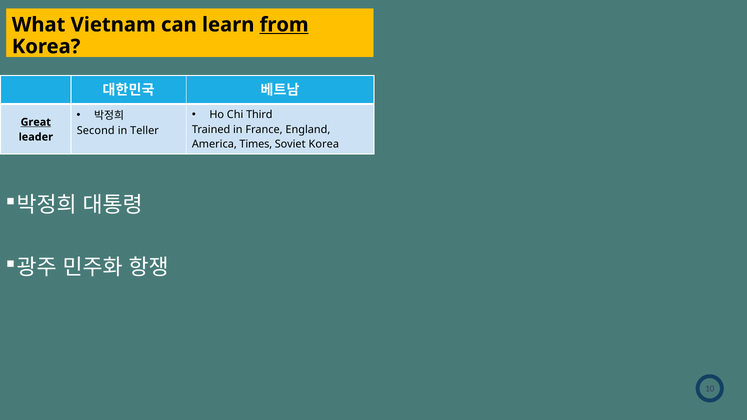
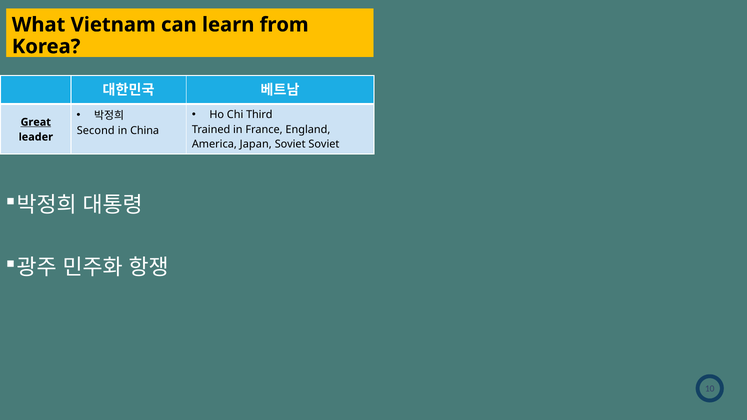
from underline: present -> none
Teller: Teller -> China
Times: Times -> Japan
Soviet Korea: Korea -> Soviet
